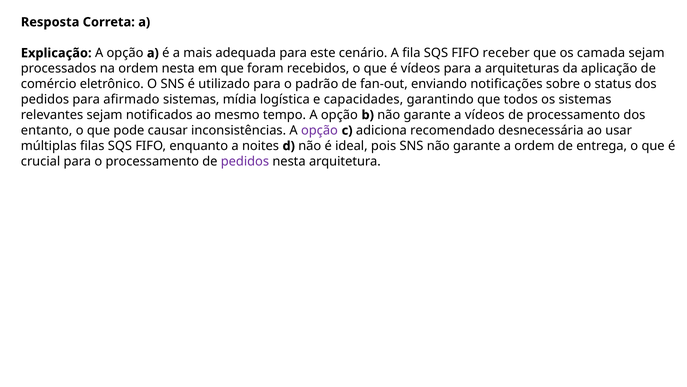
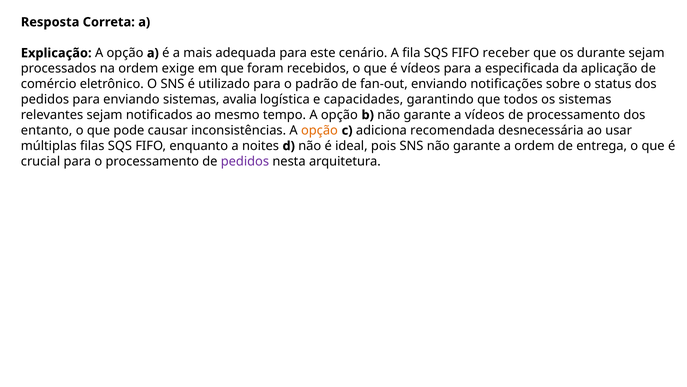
camada: camada -> durante
ordem nesta: nesta -> exige
arquiteturas: arquiteturas -> especificada
para afirmado: afirmado -> enviando
mídia: mídia -> avalia
opção at (319, 130) colour: purple -> orange
recomendado: recomendado -> recomendada
